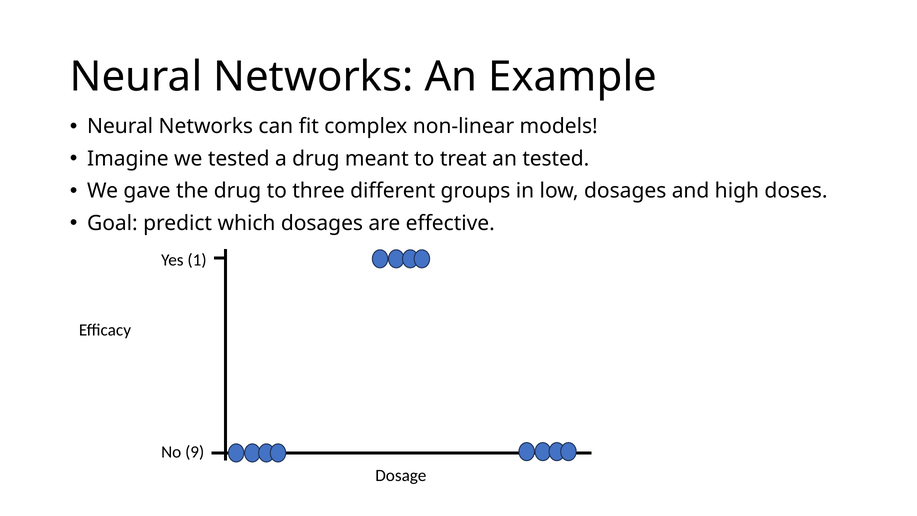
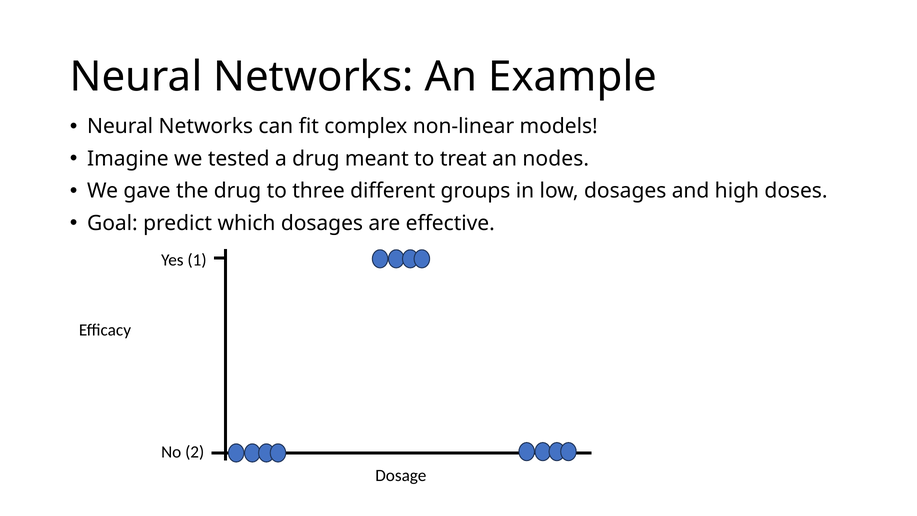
an tested: tested -> nodes
9: 9 -> 2
